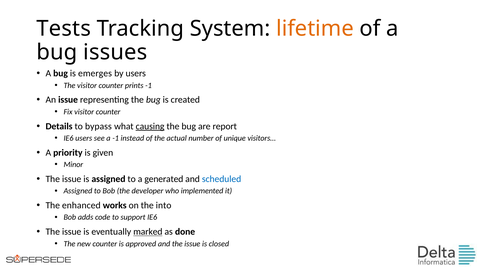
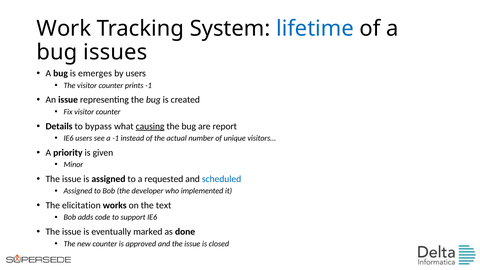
Tests: Tests -> Work
lifetime colour: orange -> blue
generated: generated -> requested
enhanced: enhanced -> elicitation
into: into -> text
marked underline: present -> none
